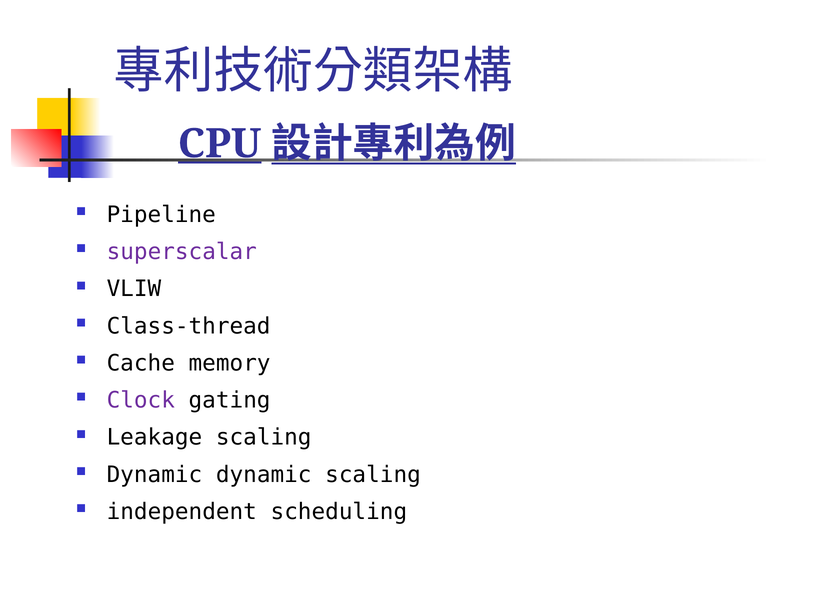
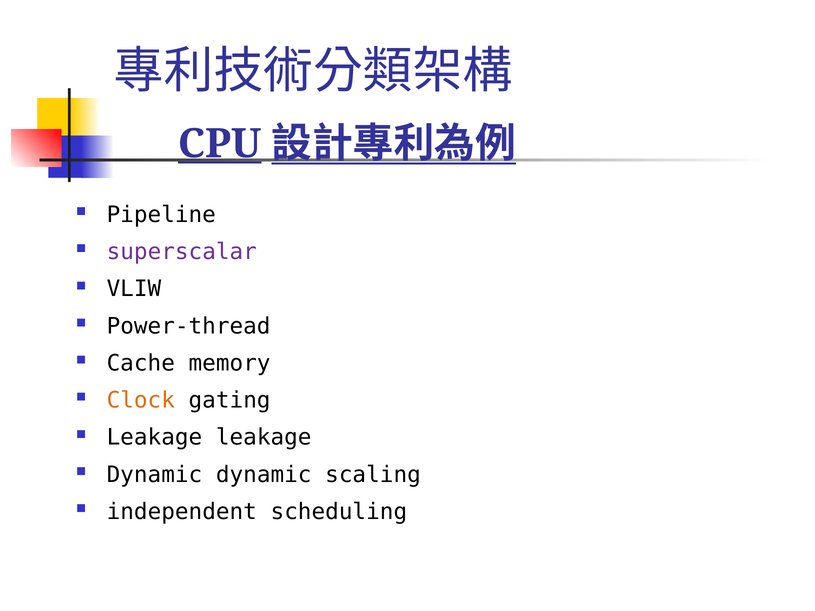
Class-thread: Class-thread -> Power-thread
Clock colour: purple -> orange
Leakage scaling: scaling -> leakage
